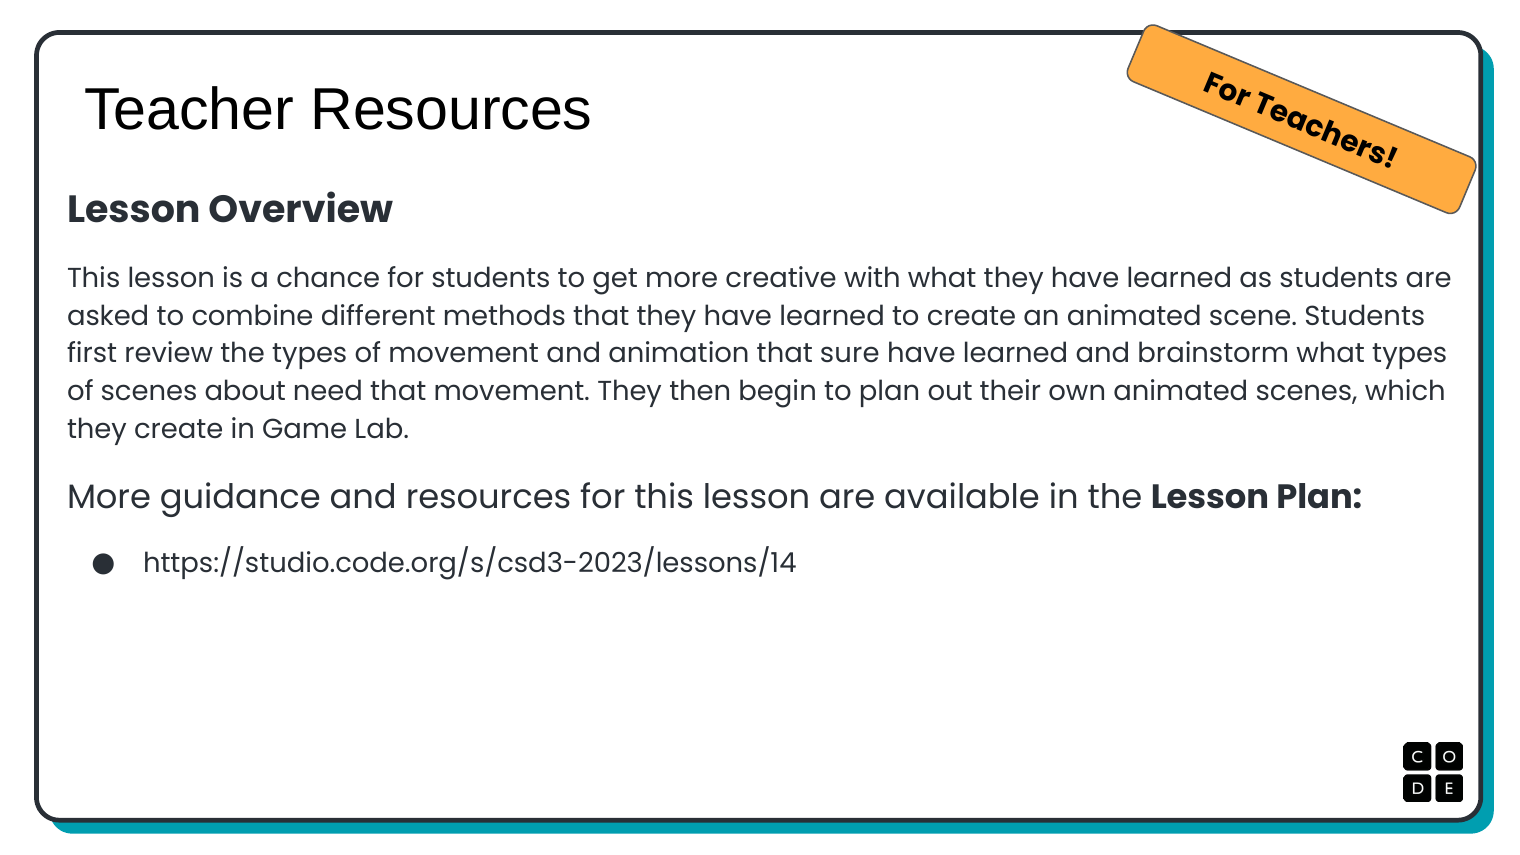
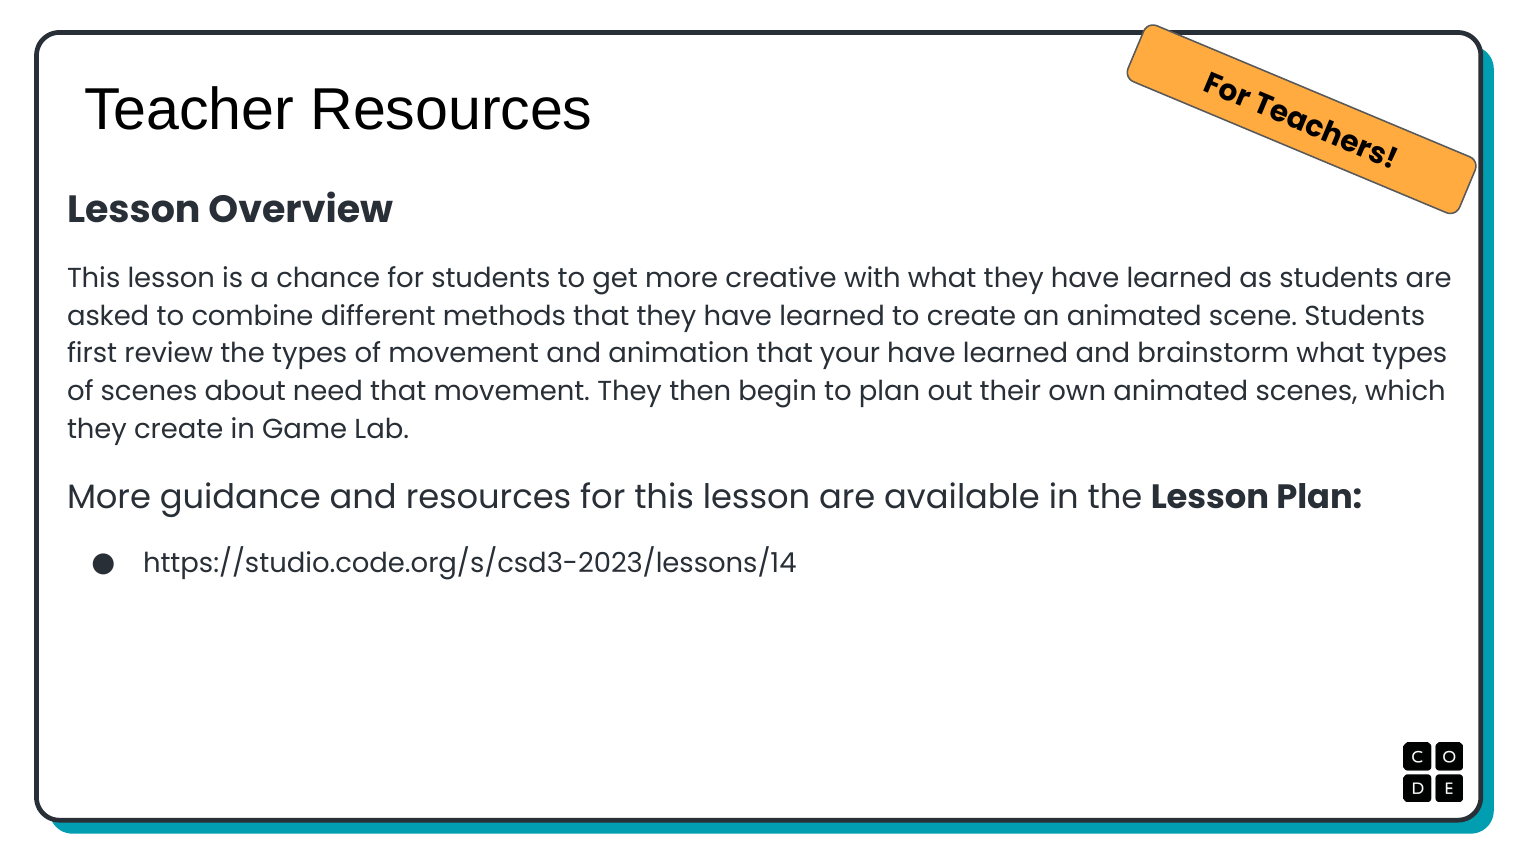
sure: sure -> your
